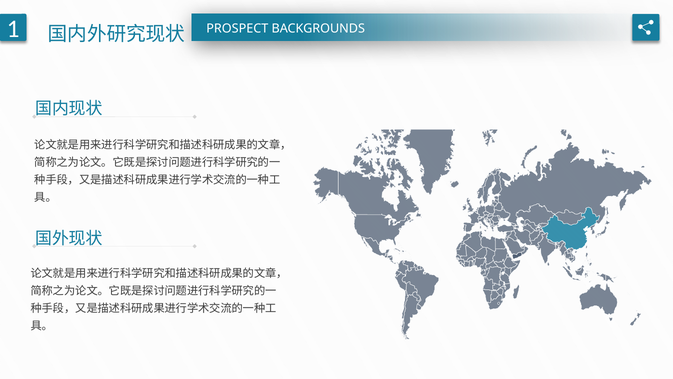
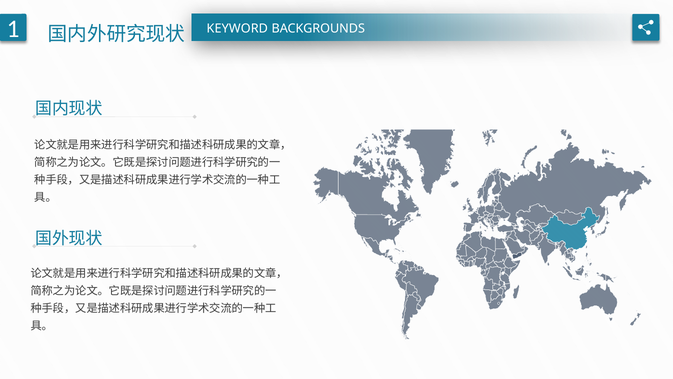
PROSPECT: PROSPECT -> KEYWORD
